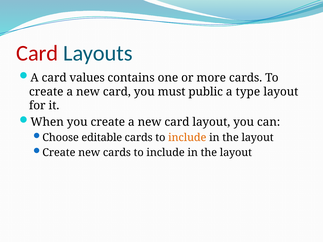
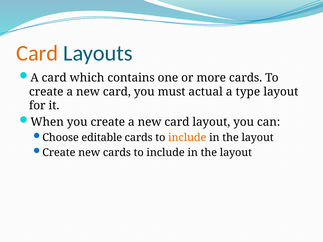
Card at (37, 53) colour: red -> orange
values: values -> which
public: public -> actual
